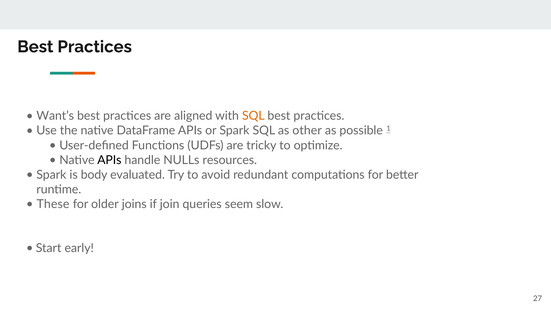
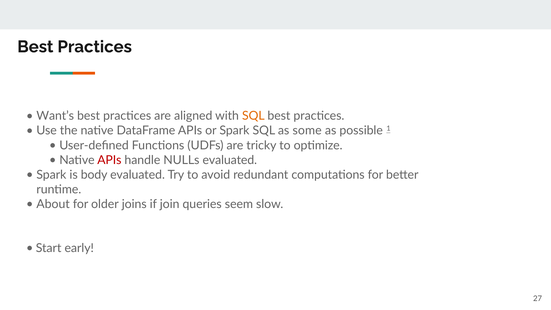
other: other -> some
APIs at (109, 160) colour: black -> red
NULLs resources: resources -> evaluated
These: These -> About
